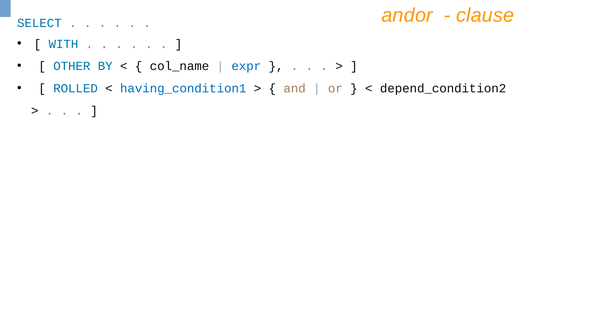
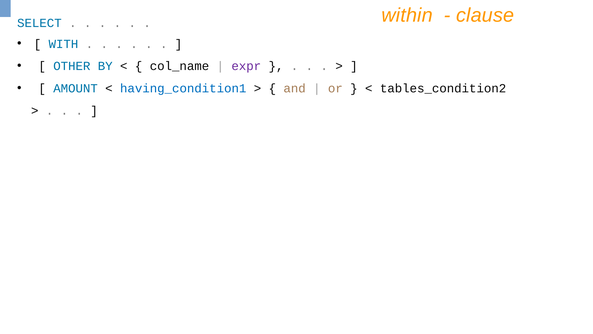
andor: andor -> within
expr colour: blue -> purple
ROLLED: ROLLED -> AMOUNT
depend_condition2: depend_condition2 -> tables_condition2
